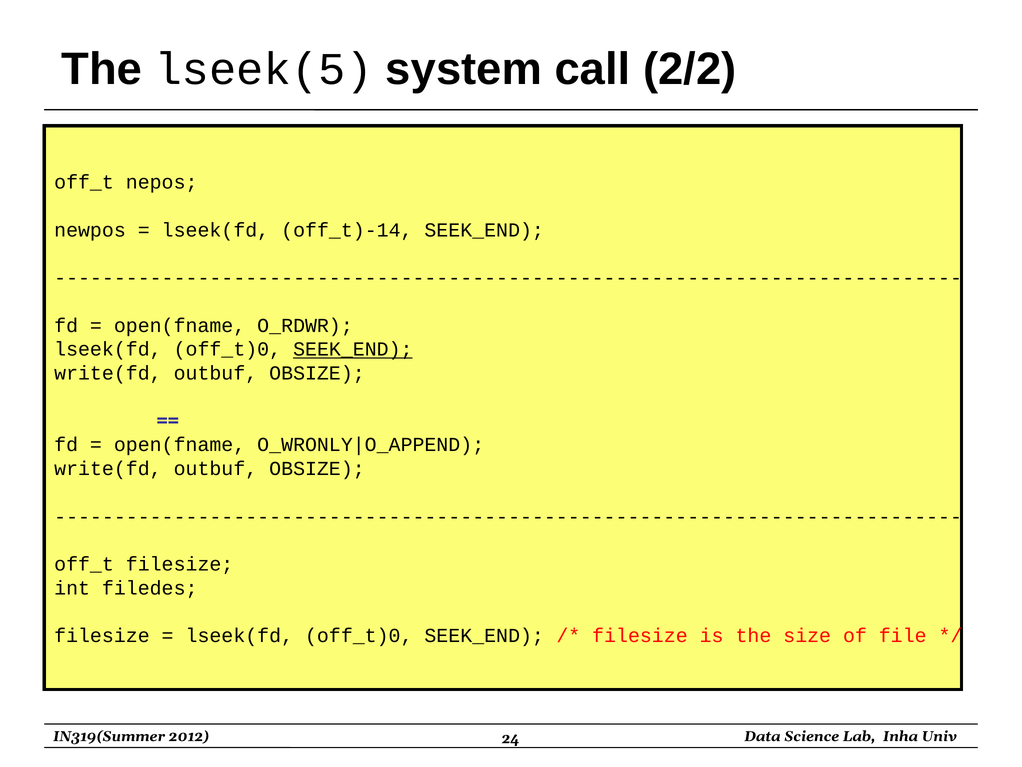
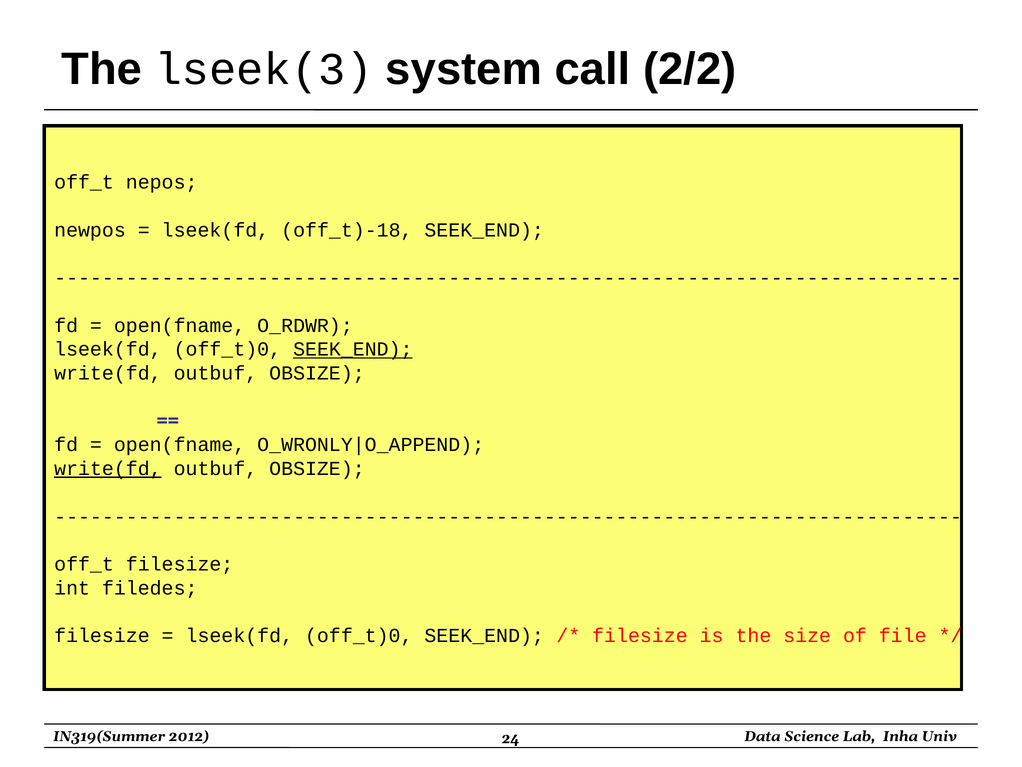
lseek(5: lseek(5 -> lseek(3
off_t)-14: off_t)-14 -> off_t)-18
write(fd at (108, 468) underline: none -> present
